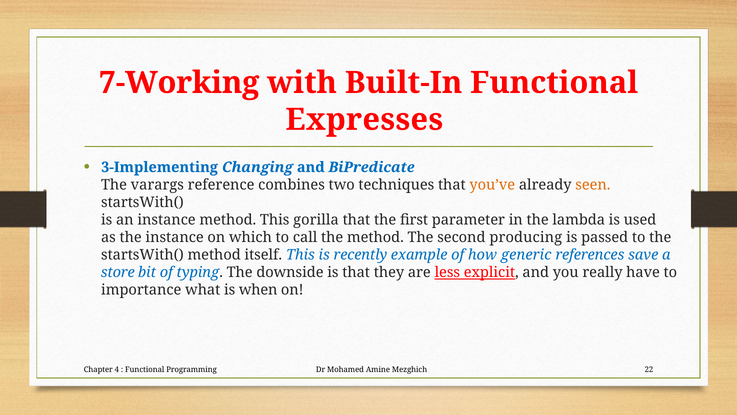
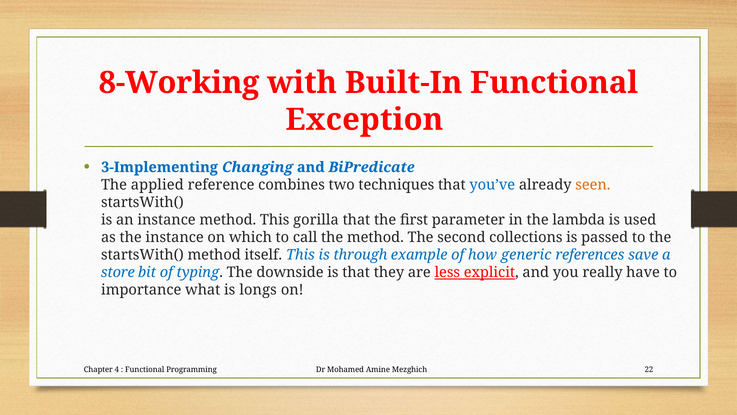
7-Working: 7-Working -> 8-Working
Expresses: Expresses -> Exception
varargs: varargs -> applied
you’ve colour: orange -> blue
producing: producing -> collections
recently: recently -> through
when: when -> longs
